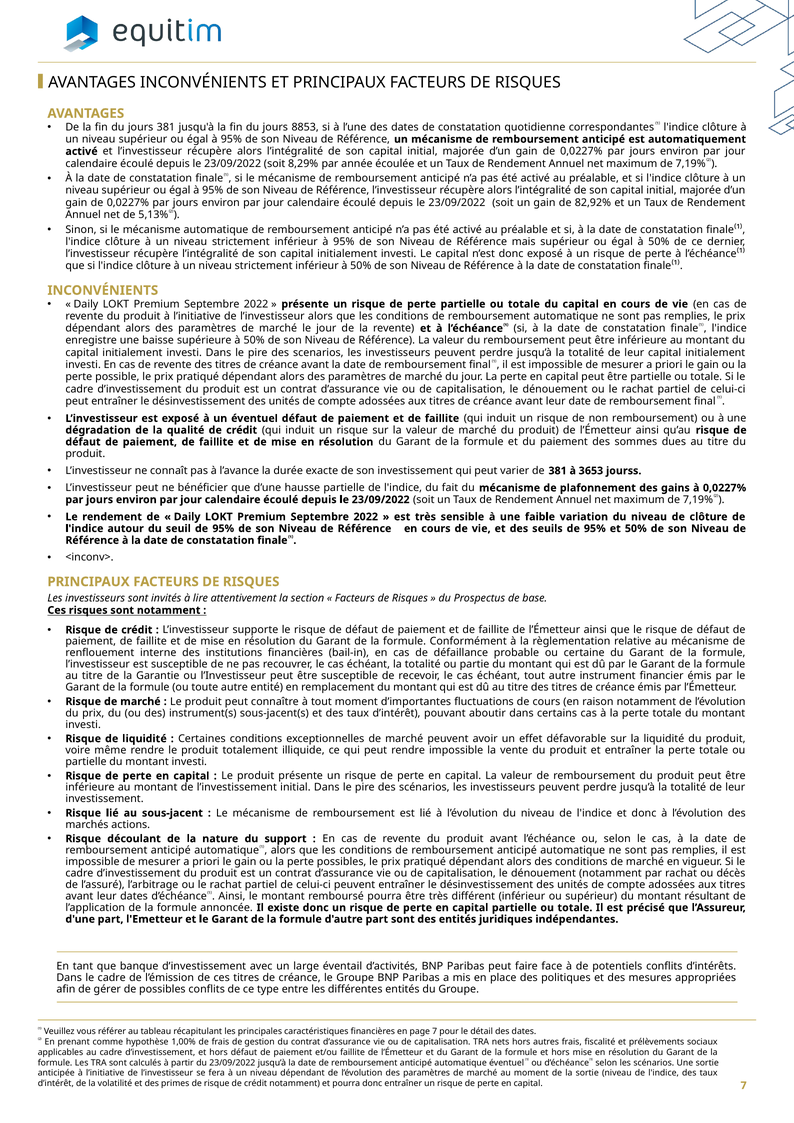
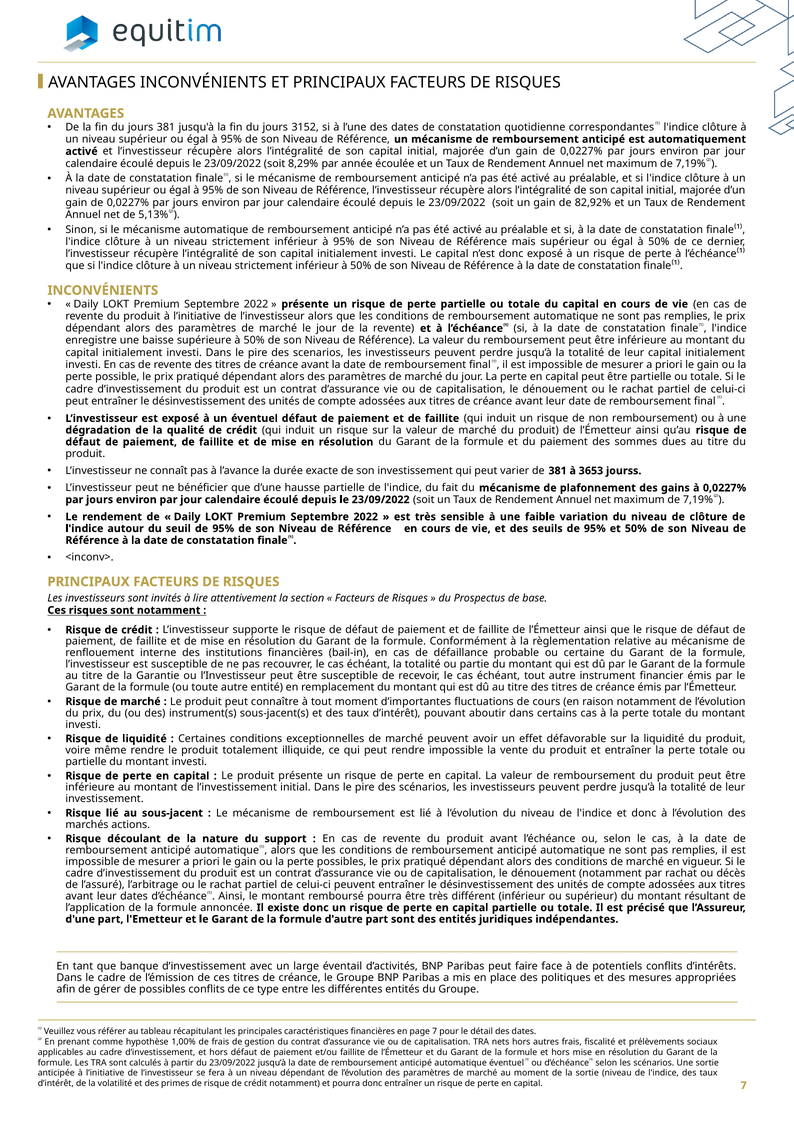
8853: 8853 -> 3152
